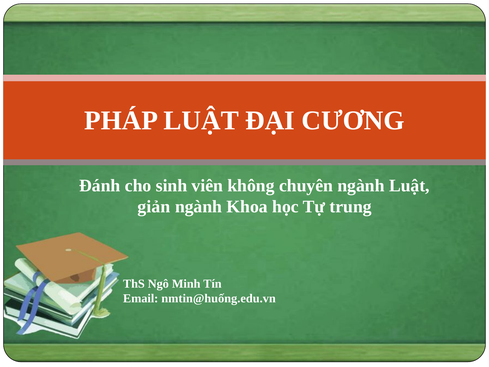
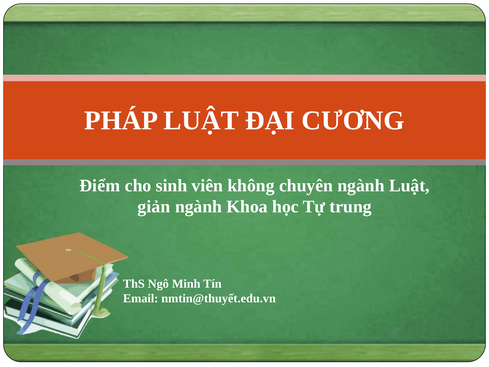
Đánh: Đánh -> Điểm
nmtin@huống.edu.vn: nmtin@huống.edu.vn -> nmtin@thuyết.edu.vn
